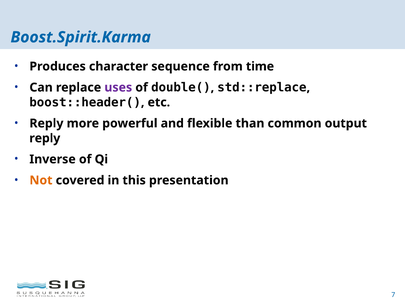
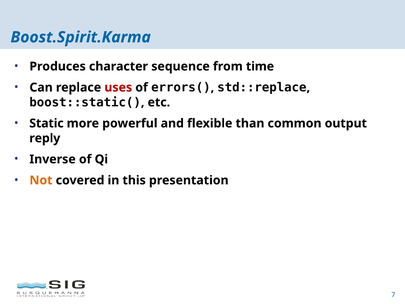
uses colour: purple -> red
double(: double( -> errors(
boost::header(: boost::header( -> boost::static(
Reply at (46, 123): Reply -> Static
